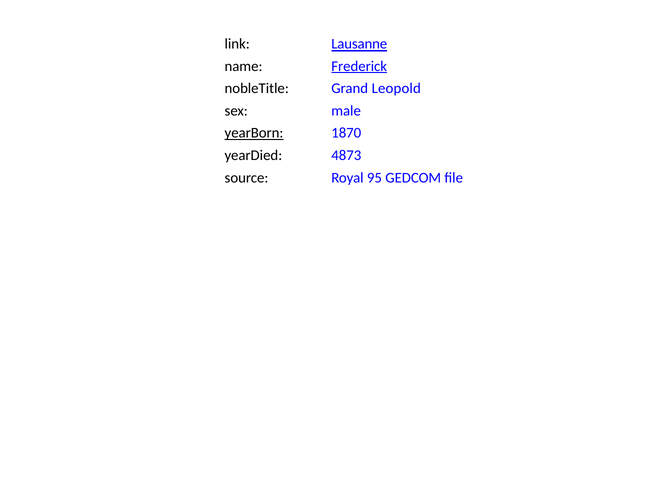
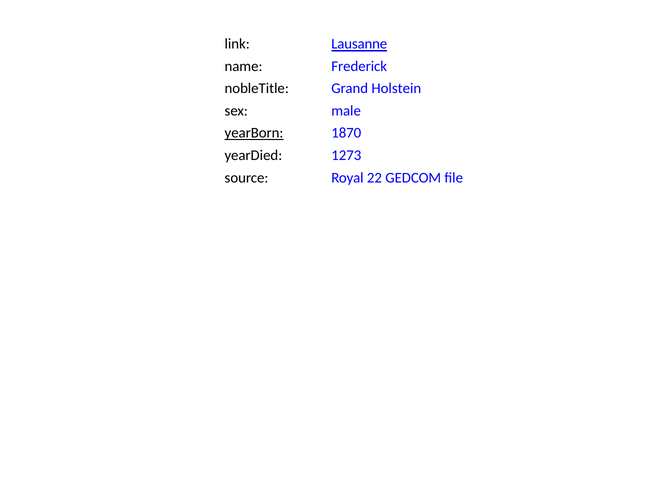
Frederick underline: present -> none
Leopold: Leopold -> Holstein
4873: 4873 -> 1273
95: 95 -> 22
